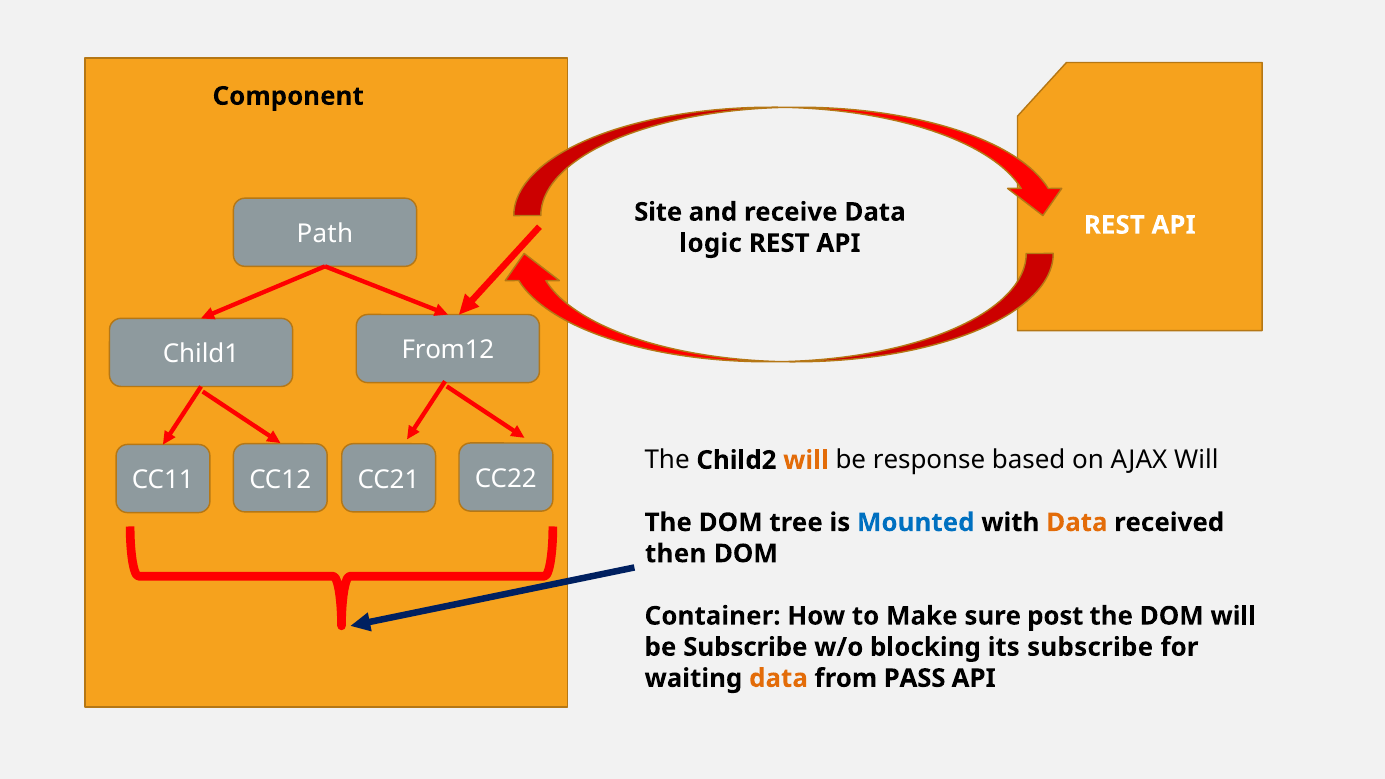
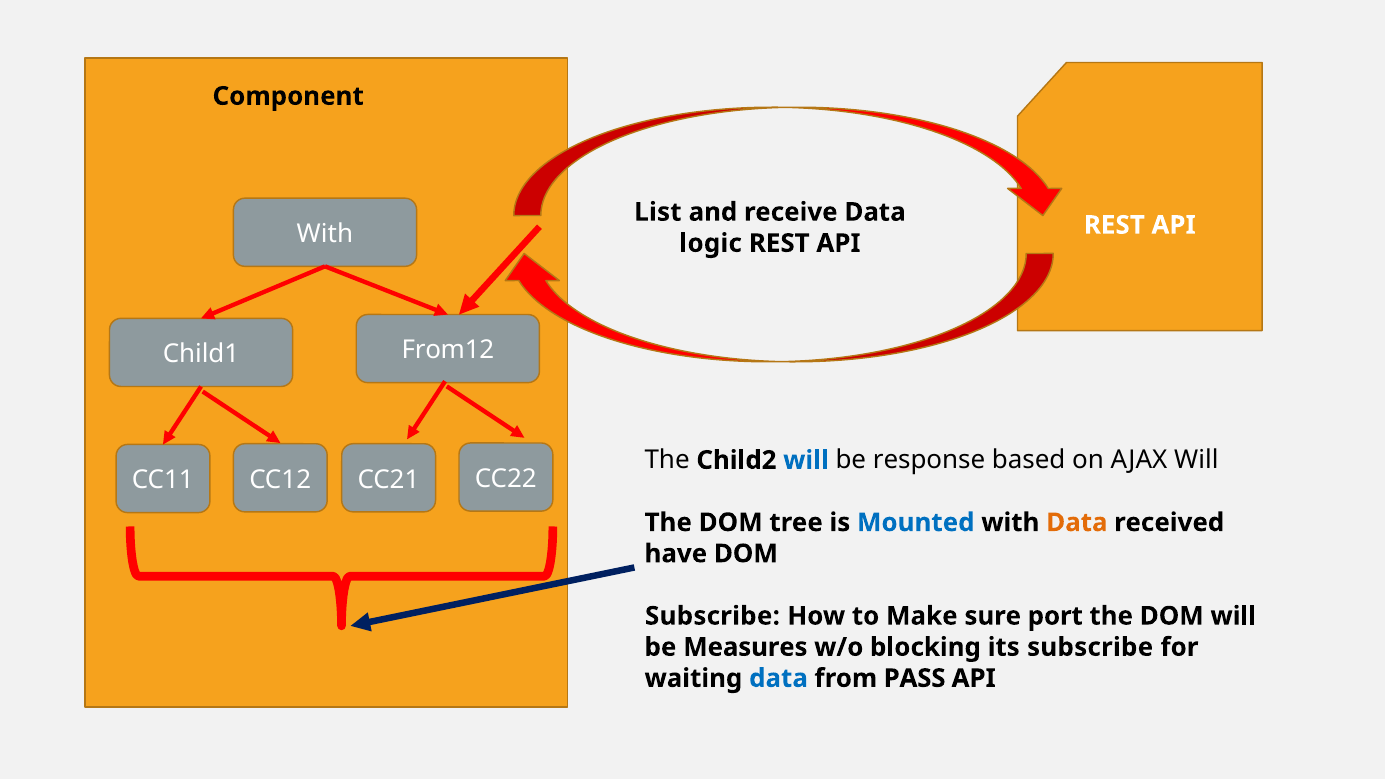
Site: Site -> List
Path at (325, 234): Path -> With
will at (806, 460) colour: orange -> blue
then: then -> have
Container at (713, 616): Container -> Subscribe
post: post -> port
be Subscribe: Subscribe -> Measures
data at (778, 678) colour: orange -> blue
